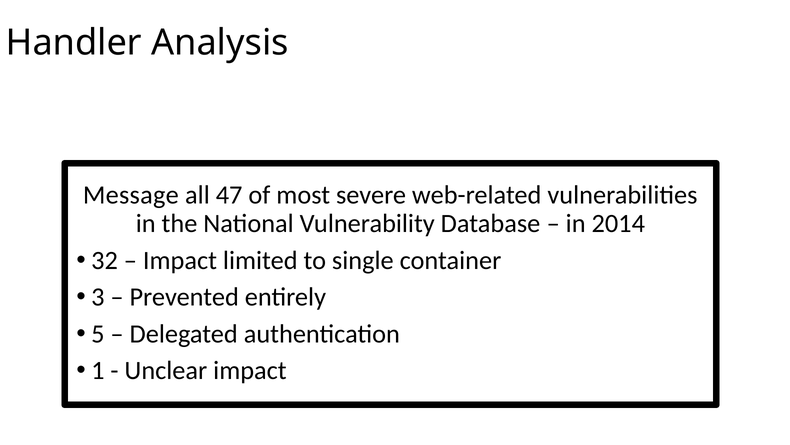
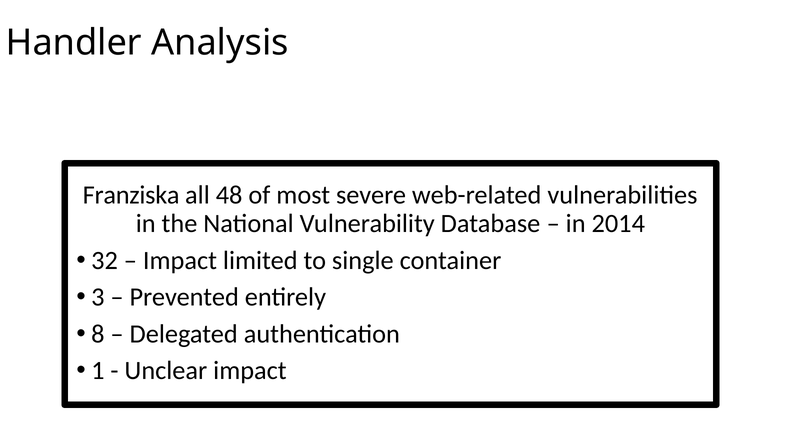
Message: Message -> Franziska
47: 47 -> 48
5: 5 -> 8
